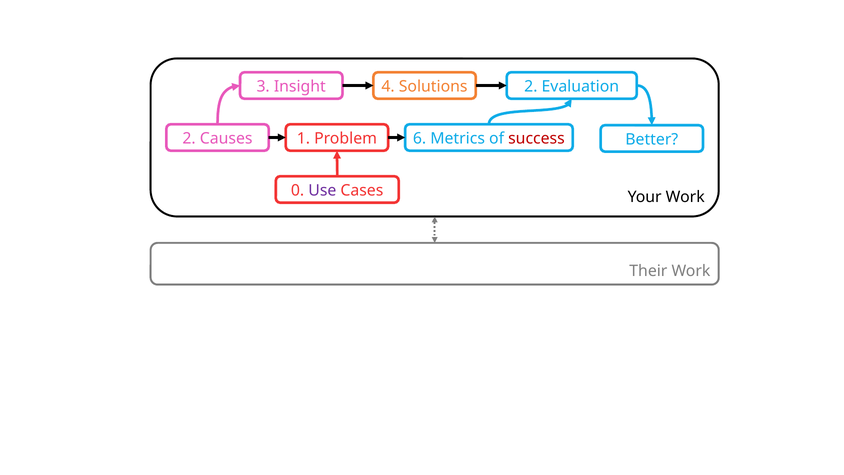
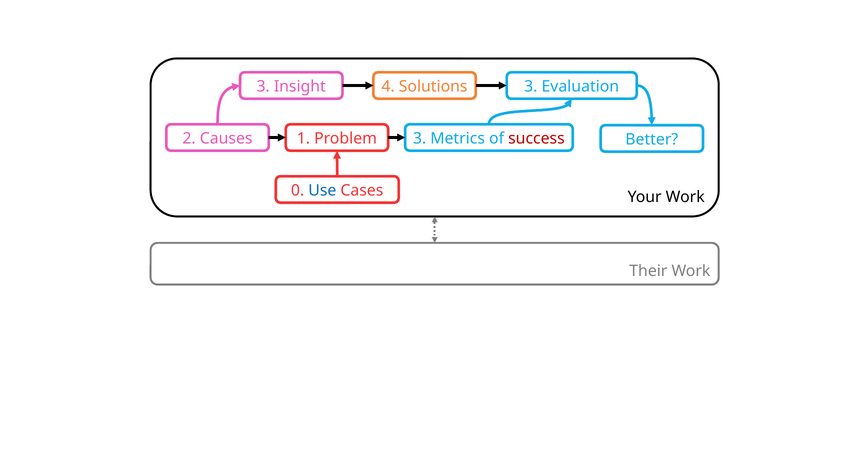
Insight 2: 2 -> 3
Causes 6: 6 -> 3
Use colour: purple -> blue
